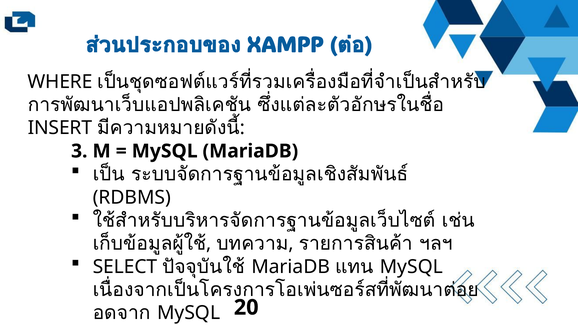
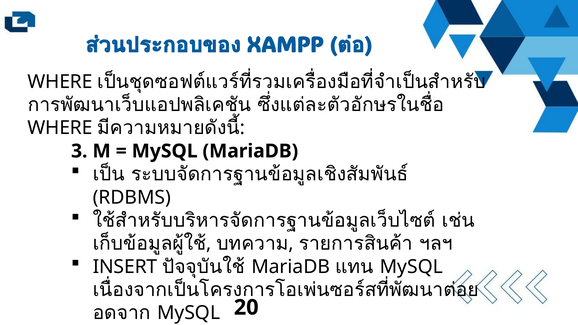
INSERT at (60, 128): INSERT -> WHERE
SELECT: SELECT -> INSERT
